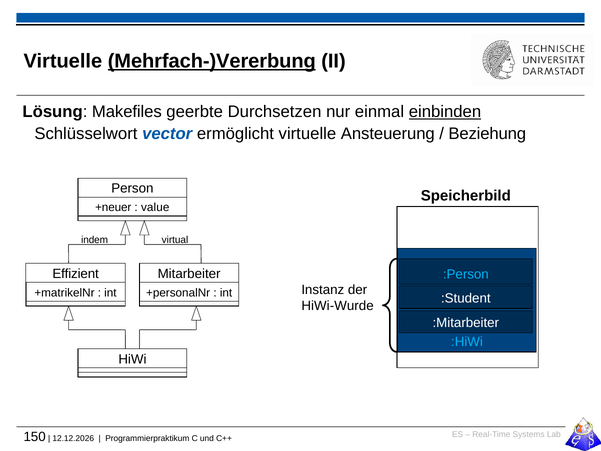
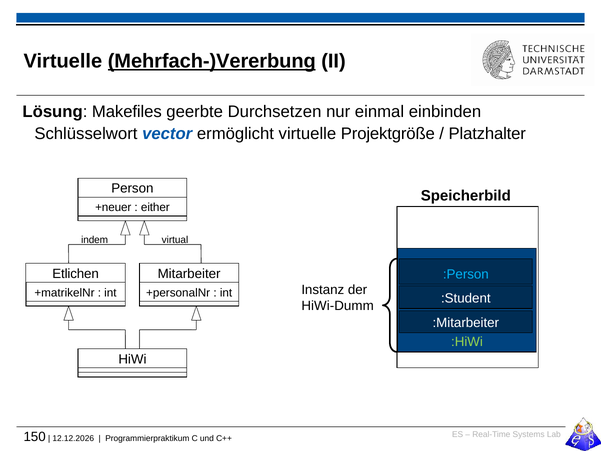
einbinden underline: present -> none
Ansteuerung: Ansteuerung -> Projektgröße
Beziehung: Beziehung -> Platzhalter
value: value -> either
Effizient: Effizient -> Etlichen
HiWi-Wurde: HiWi-Wurde -> HiWi-Dumm
:HiWi colour: light blue -> light green
